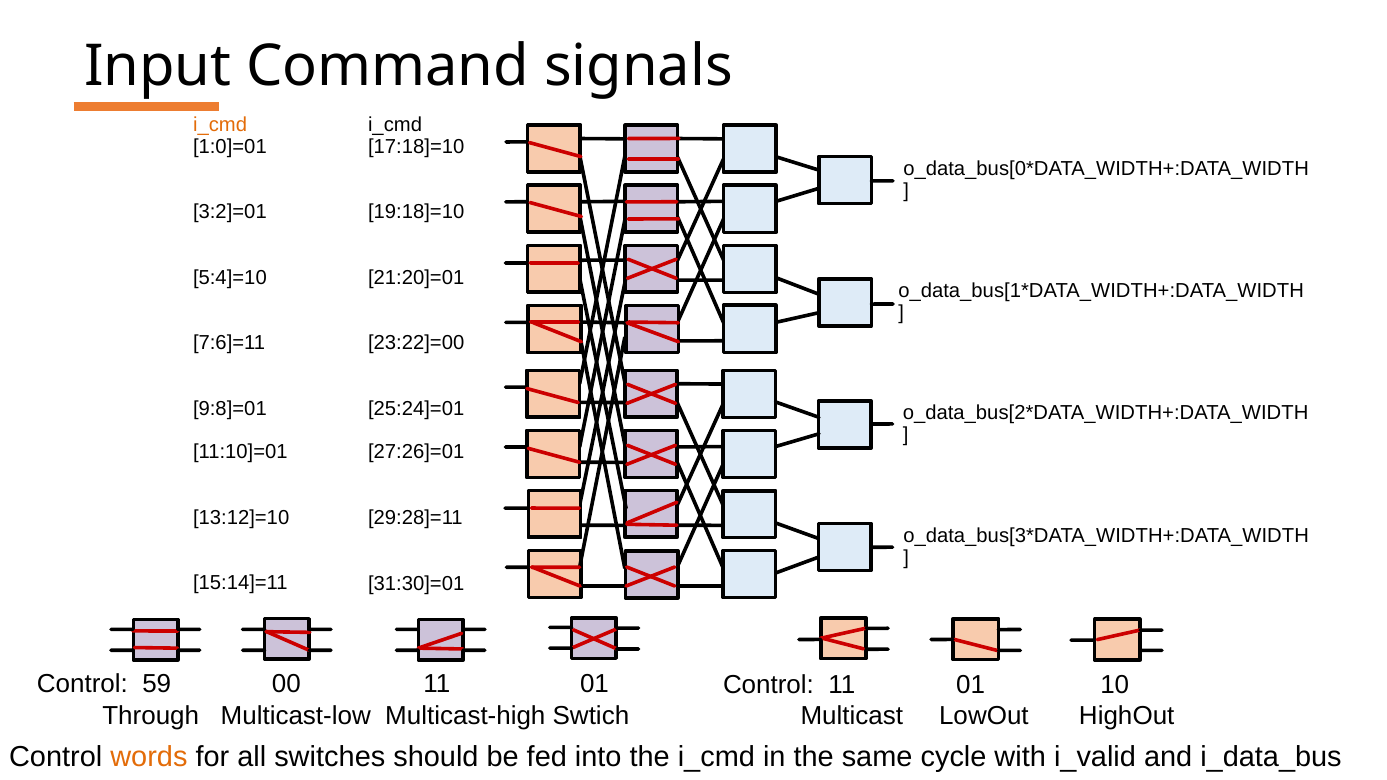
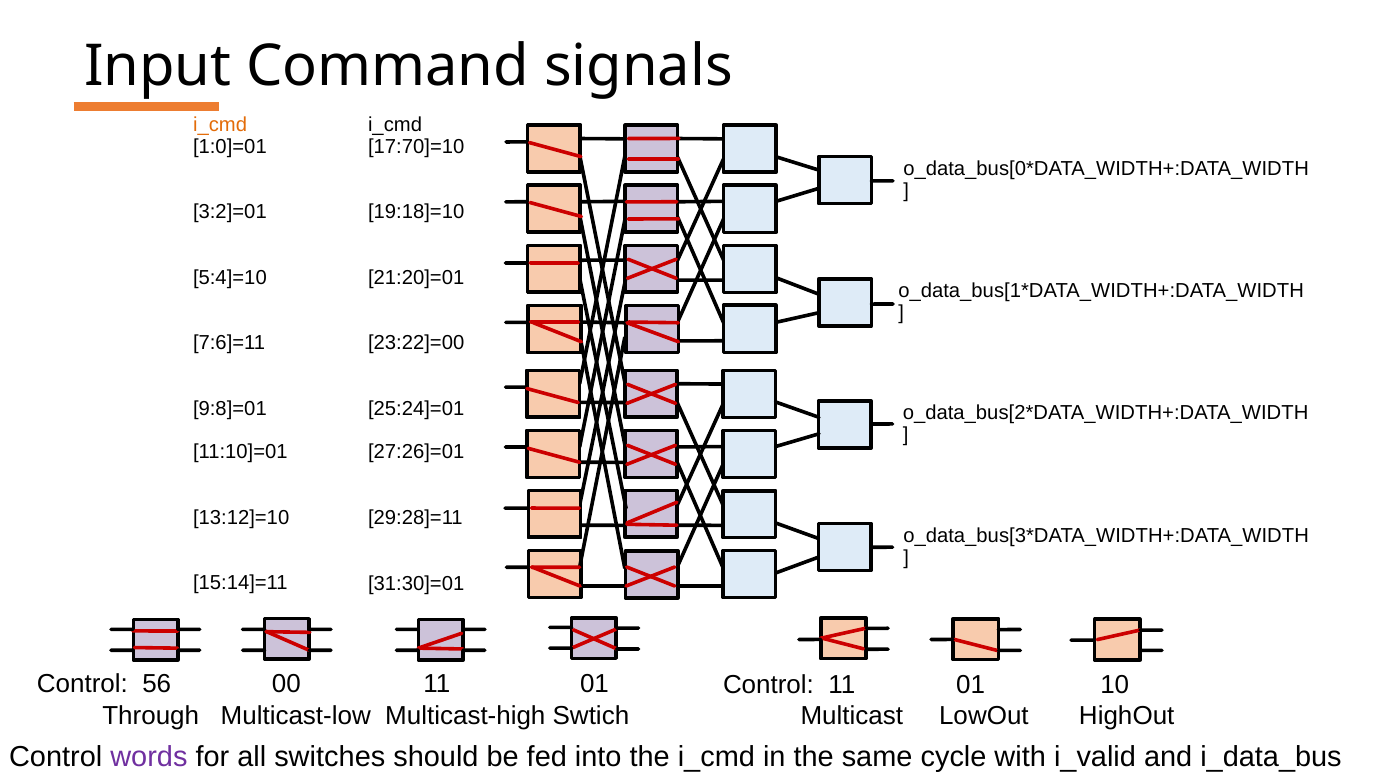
17:18]=10: 17:18]=10 -> 17:70]=10
59: 59 -> 56
words colour: orange -> purple
